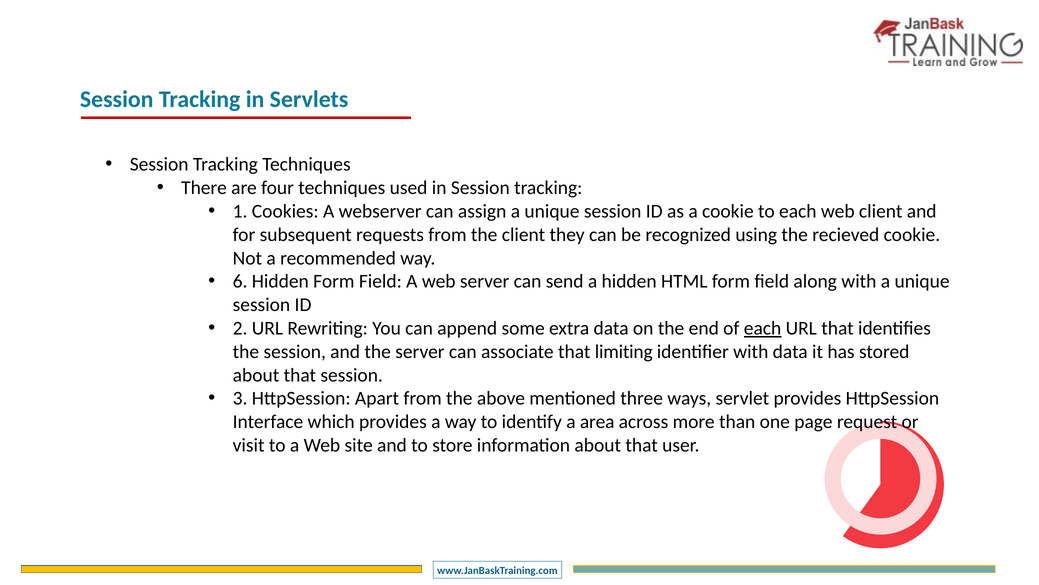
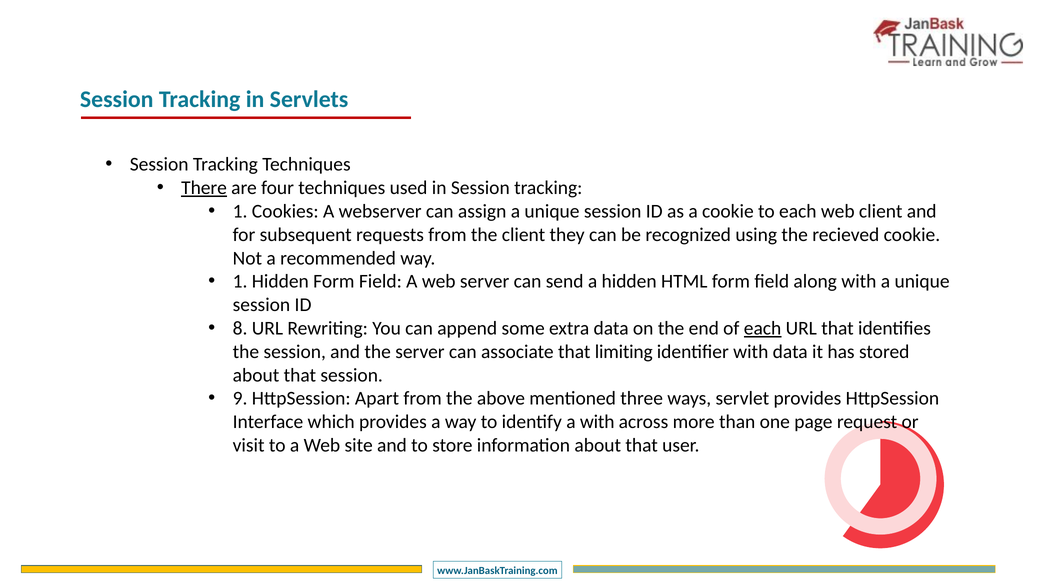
There underline: none -> present
6 at (240, 281): 6 -> 1
2: 2 -> 8
3: 3 -> 9
a area: area -> with
